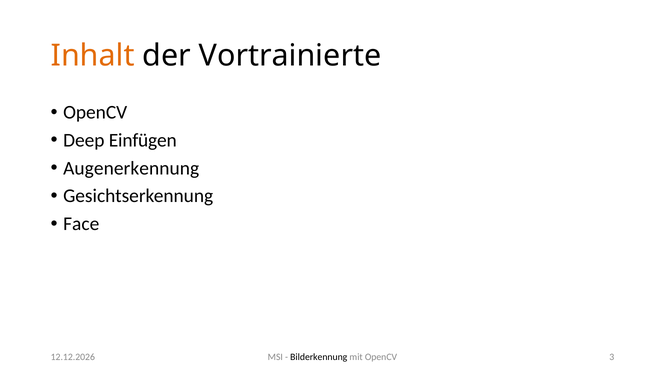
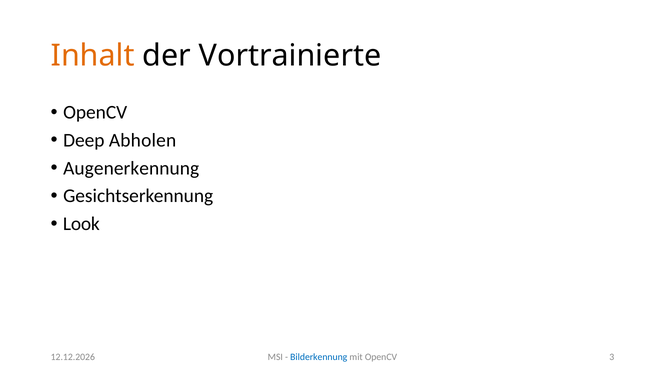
Einfügen: Einfügen -> Abholen
Face: Face -> Look
Bilderkennung colour: black -> blue
